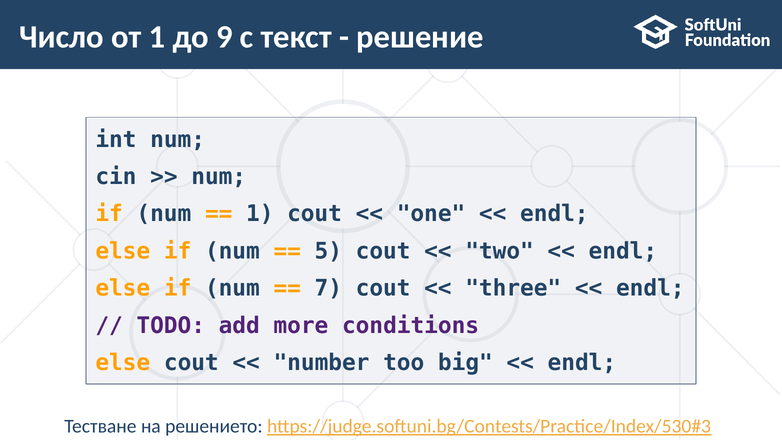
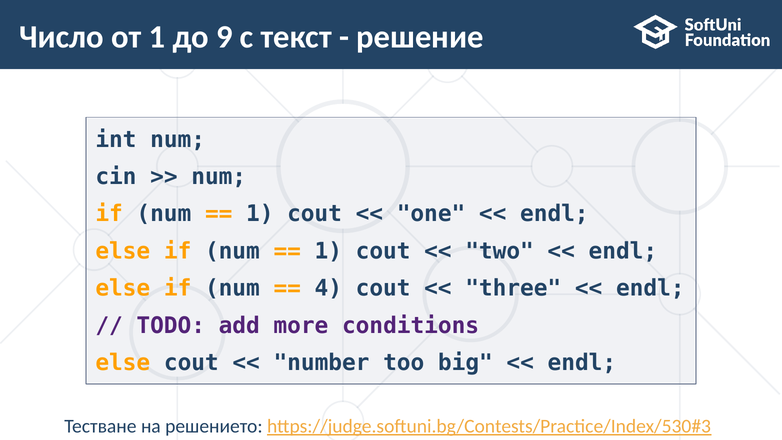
5 at (328, 251): 5 -> 1
7: 7 -> 4
